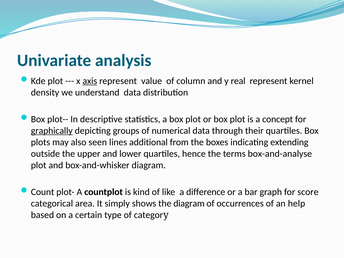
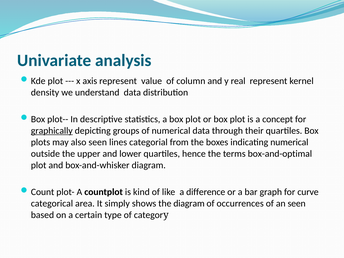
axis underline: present -> none
additional: additional -> categorial
indicating extending: extending -> numerical
box-and-analyse: box-and-analyse -> box-and-optimal
score: score -> curve
an help: help -> seen
